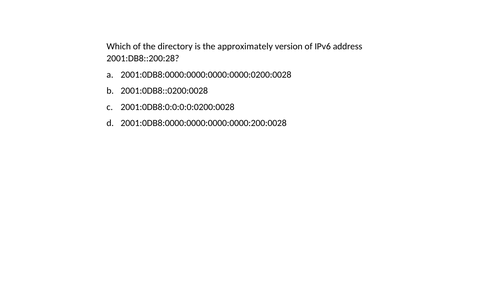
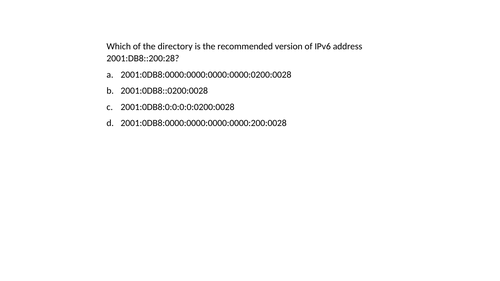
approximately: approximately -> recommended
